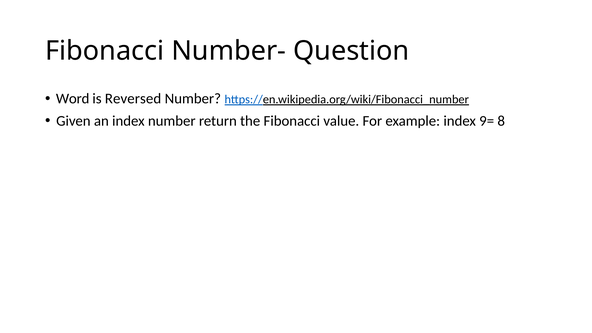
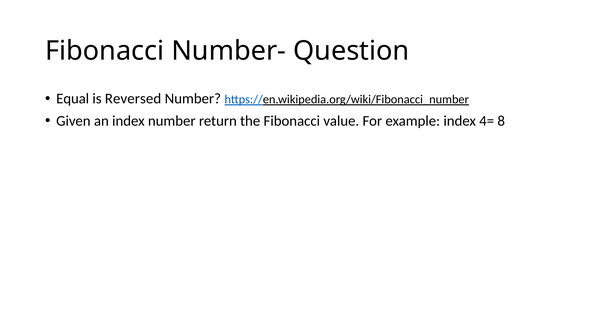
Word: Word -> Equal
9=: 9= -> 4=
